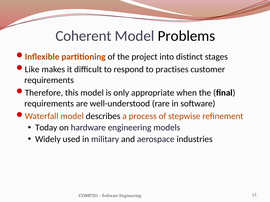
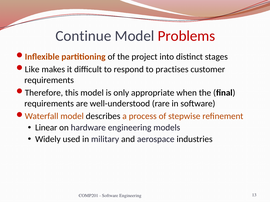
Coherent: Coherent -> Continue
Problems colour: black -> red
Today: Today -> Linear
